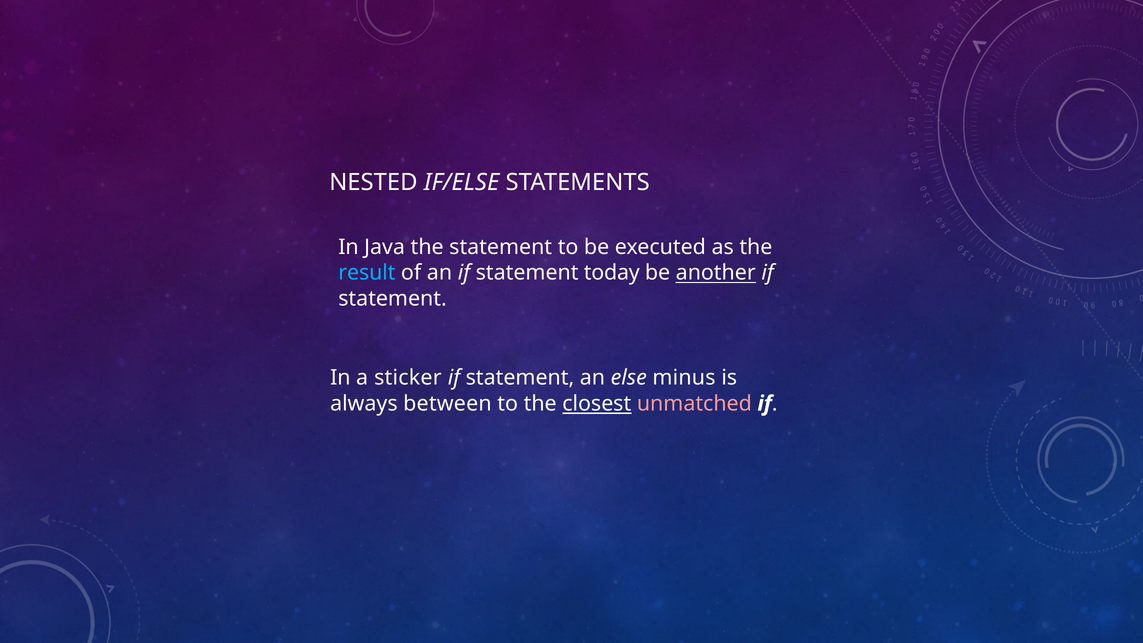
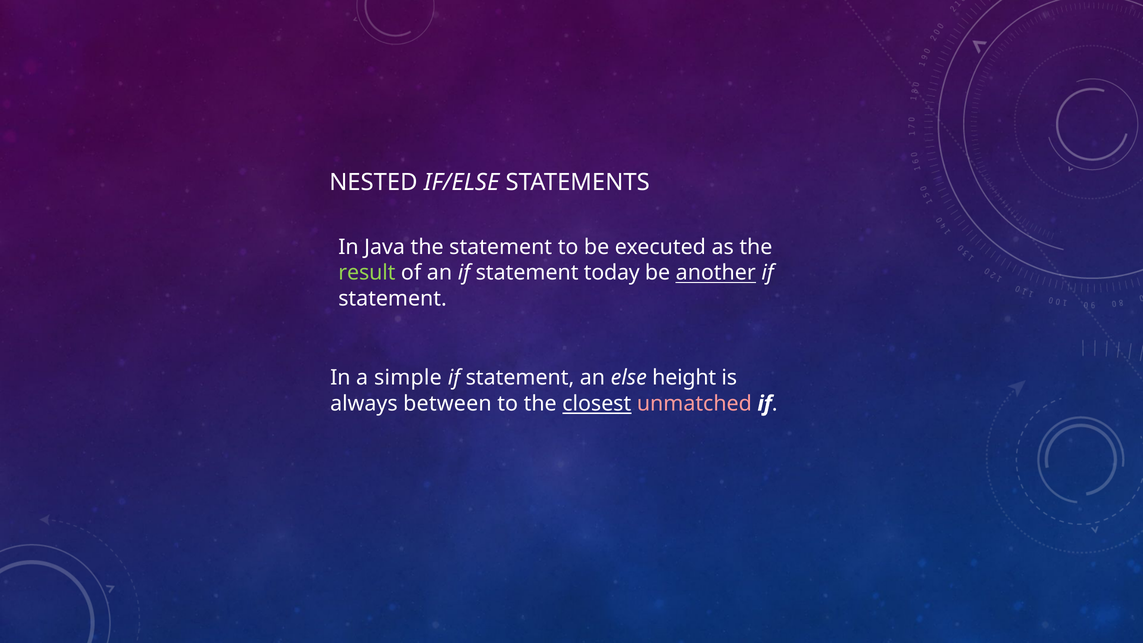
result colour: light blue -> light green
sticker: sticker -> simple
minus: minus -> height
